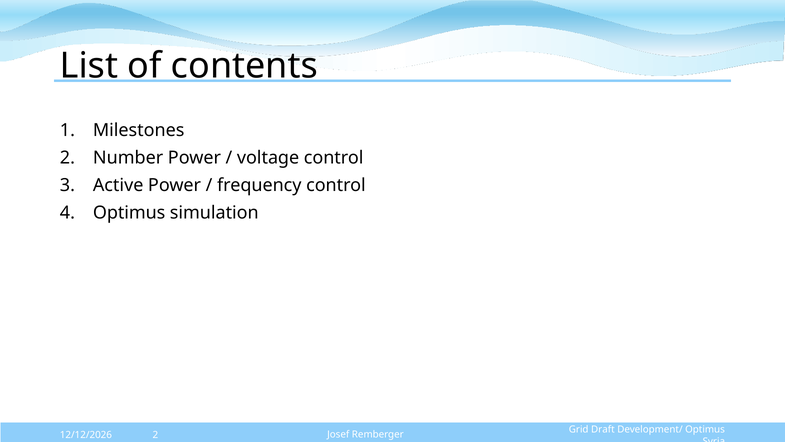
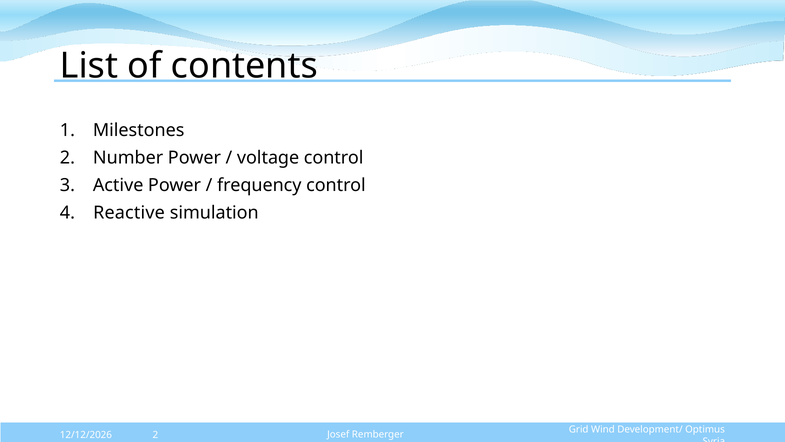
Optimus at (129, 213): Optimus -> Reactive
Draft: Draft -> Wind
